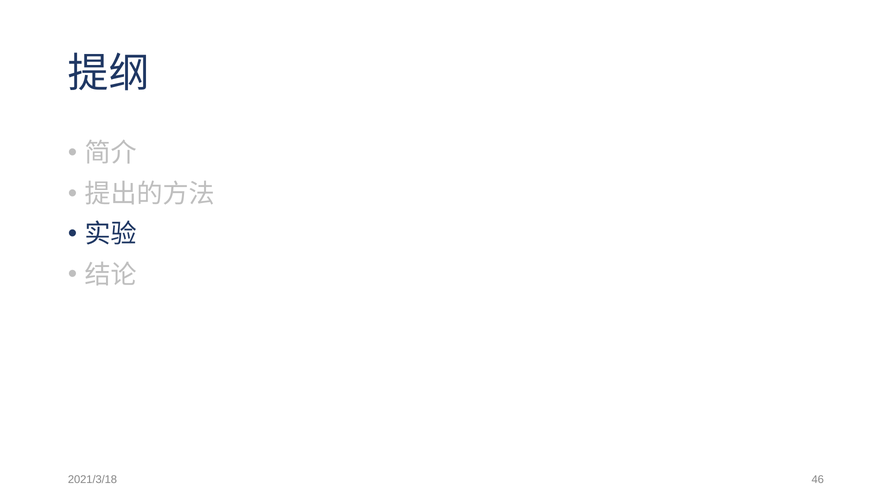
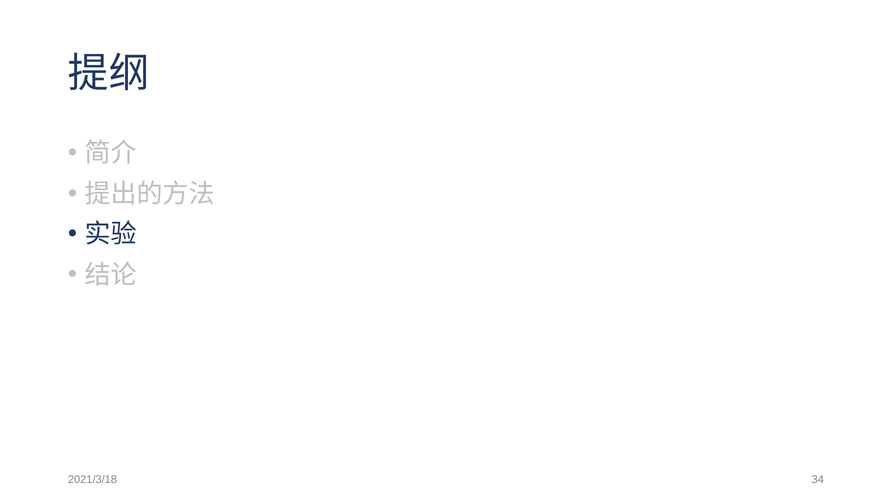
46: 46 -> 34
